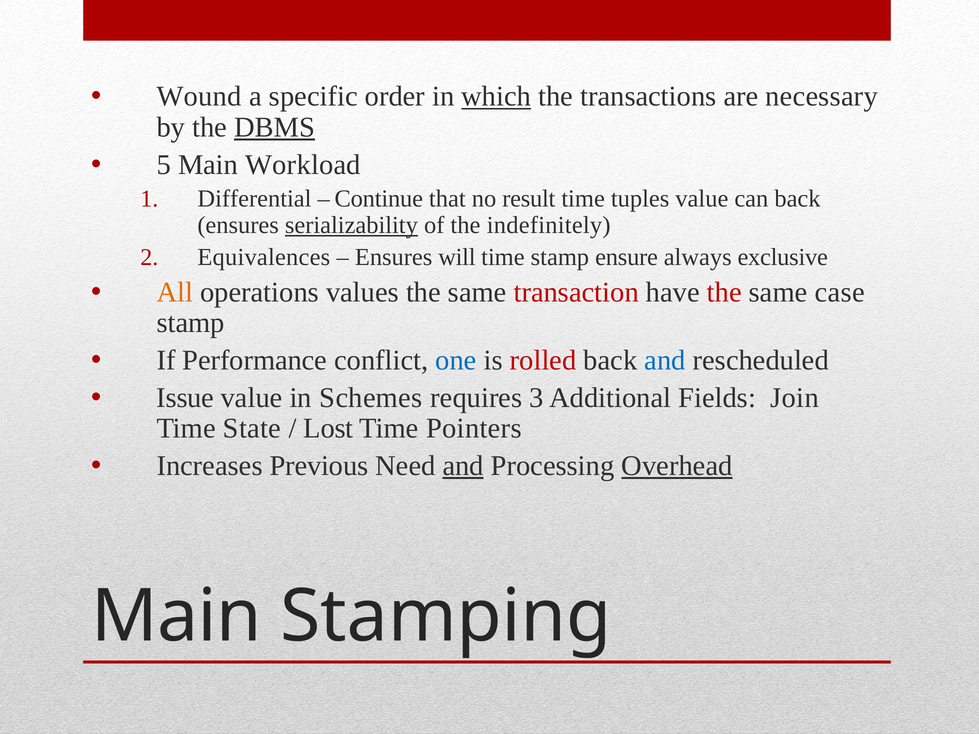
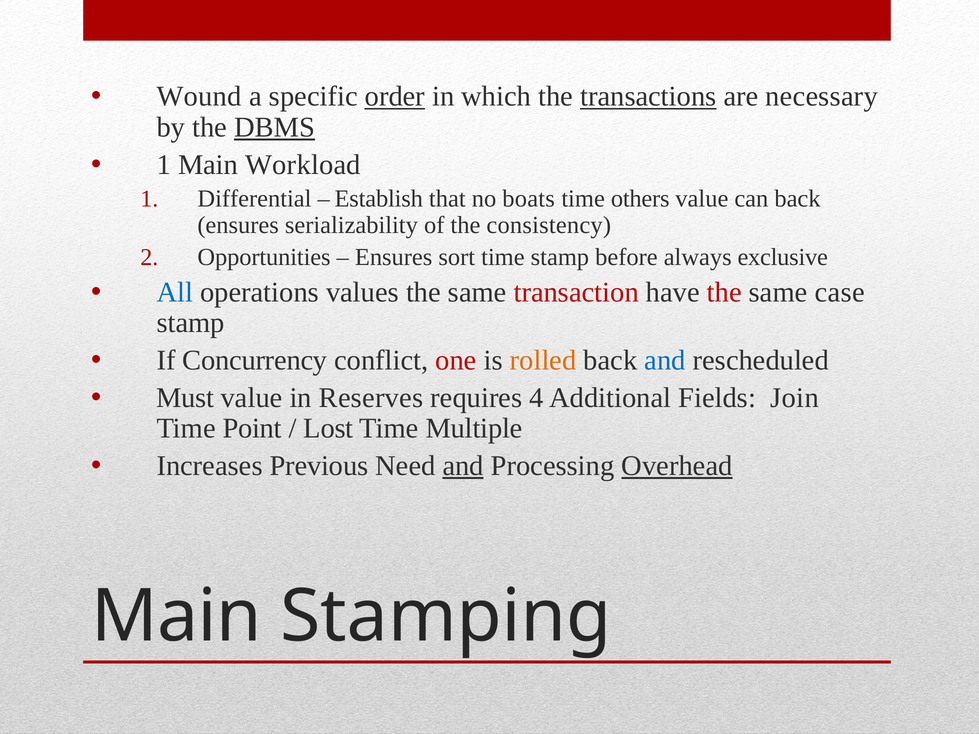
order underline: none -> present
which underline: present -> none
transactions underline: none -> present
5 at (164, 165): 5 -> 1
Continue: Continue -> Establish
result: result -> boats
tuples: tuples -> others
serializability underline: present -> none
indefinitely: indefinitely -> consistency
Equivalences: Equivalences -> Opportunities
will: will -> sort
ensure: ensure -> before
All colour: orange -> blue
Performance: Performance -> Concurrency
one colour: blue -> red
rolled colour: red -> orange
Issue: Issue -> Must
Schemes: Schemes -> Reserves
3: 3 -> 4
State: State -> Point
Pointers: Pointers -> Multiple
